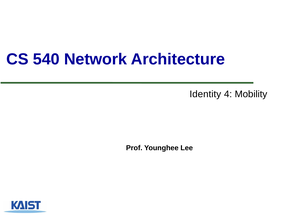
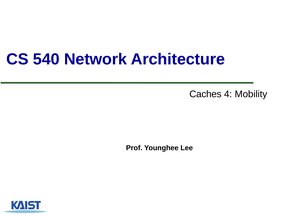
Identity: Identity -> Caches
